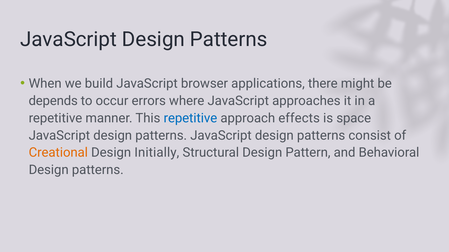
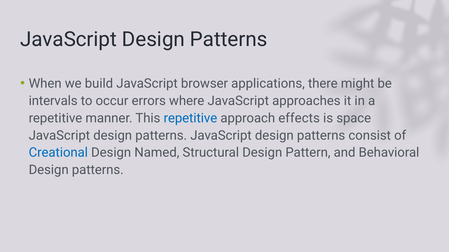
depends: depends -> intervals
Creational colour: orange -> blue
Initially: Initially -> Named
